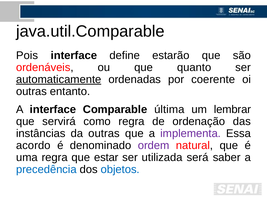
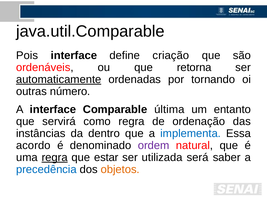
estarão: estarão -> criação
quanto: quanto -> retorna
coerente: coerente -> tornando
entanto: entanto -> número
lembrar: lembrar -> entanto
da outras: outras -> dentro
implementa colour: purple -> blue
regra at (55, 158) underline: none -> present
objetos colour: blue -> orange
